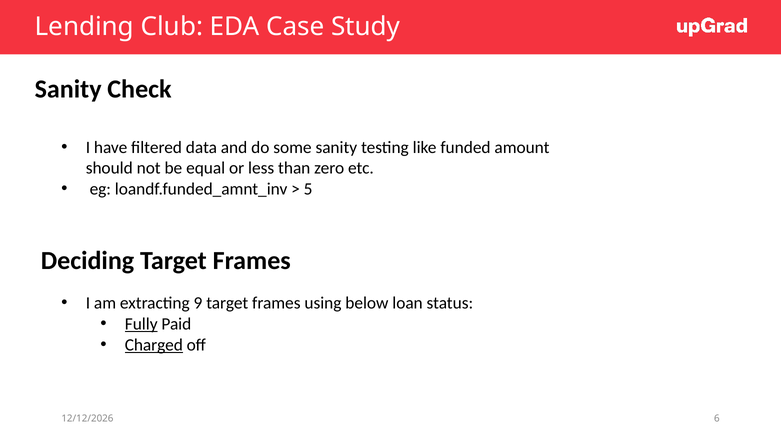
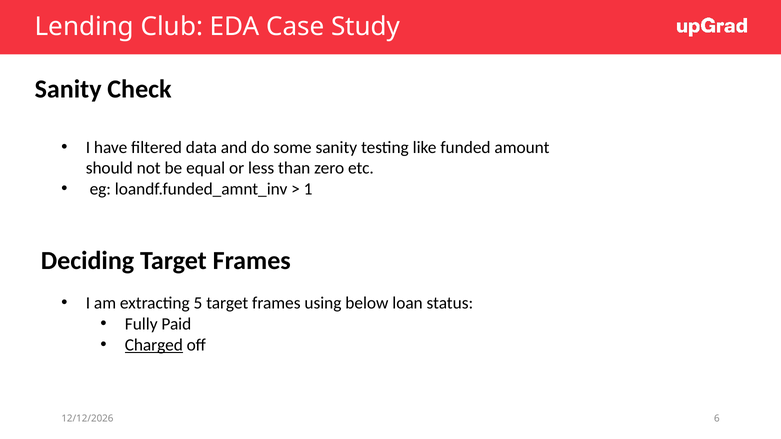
5: 5 -> 1
9: 9 -> 5
Fully underline: present -> none
